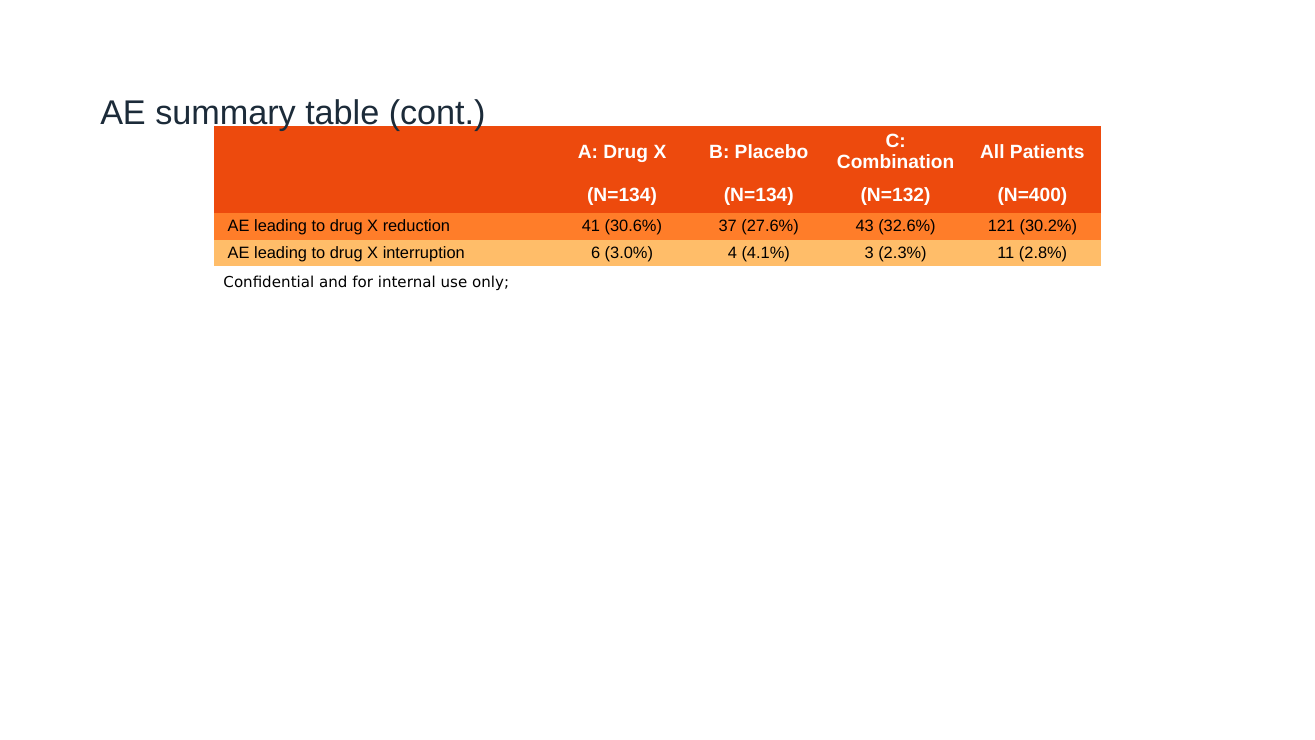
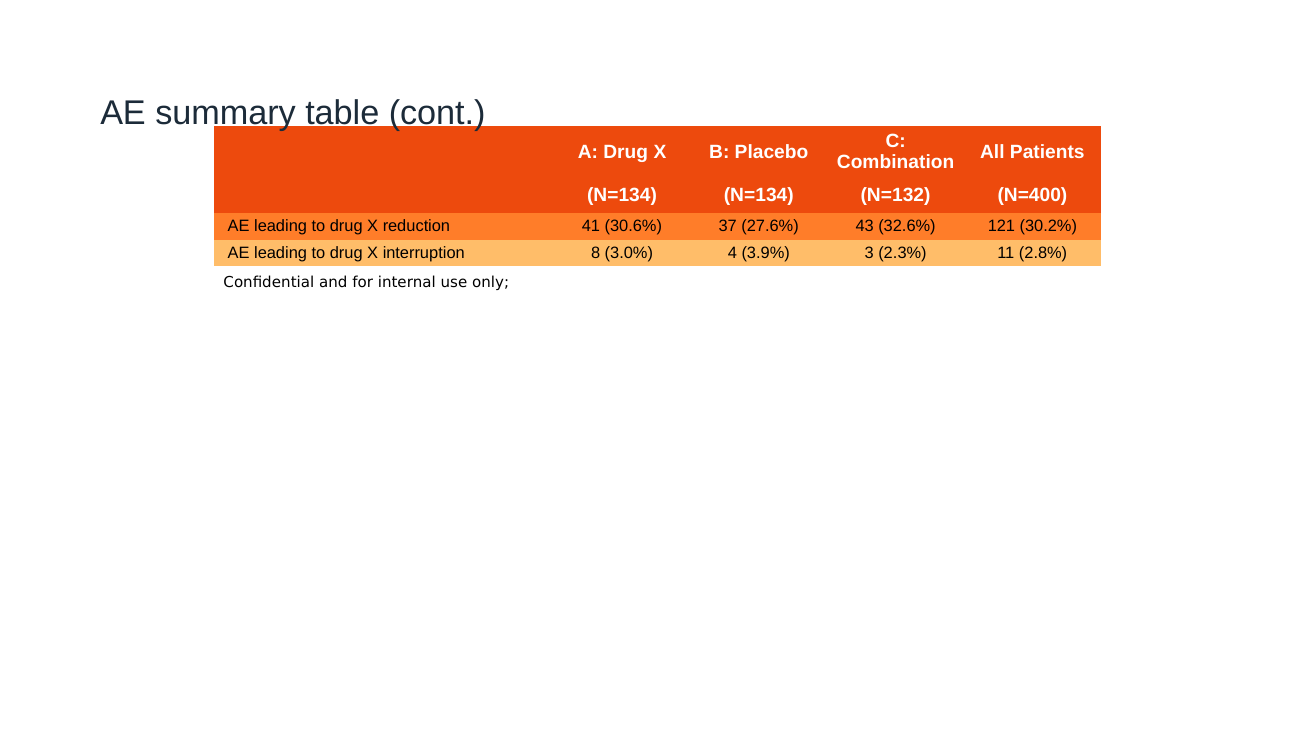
6: 6 -> 8
4.1%: 4.1% -> 3.9%
